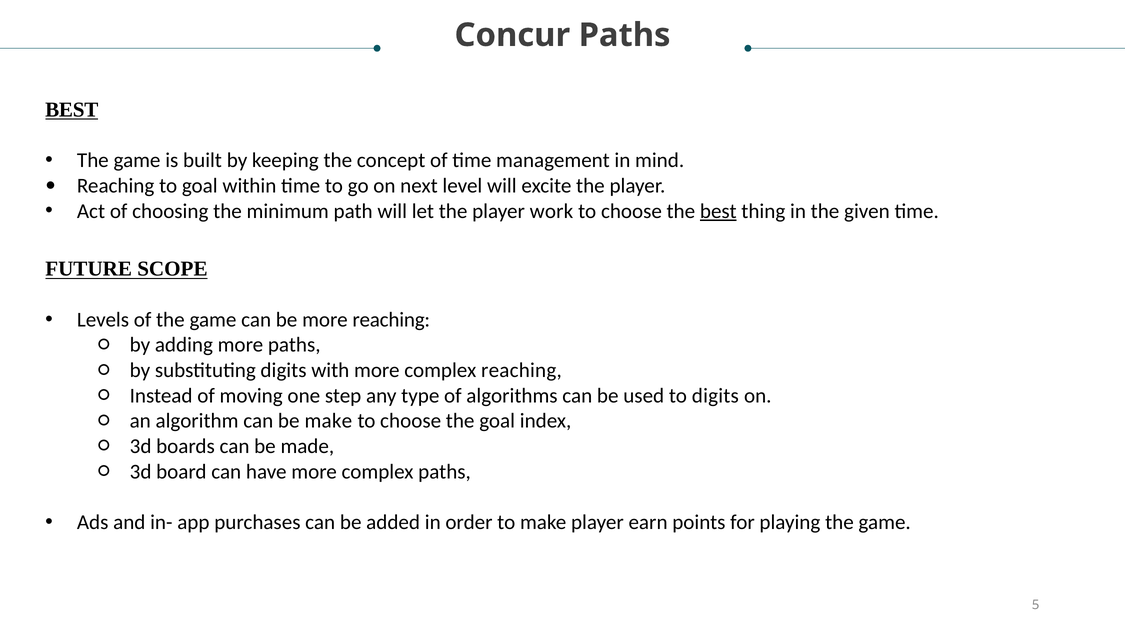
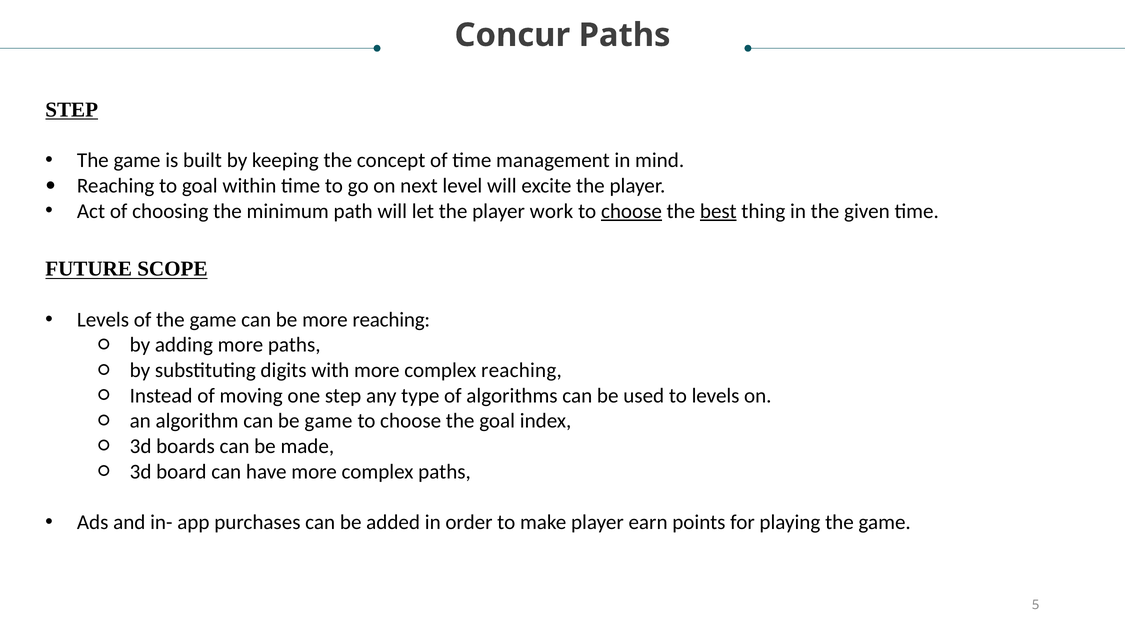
BEST at (72, 110): BEST -> STEP
choose at (631, 211) underline: none -> present
to digits: digits -> levels
be make: make -> game
